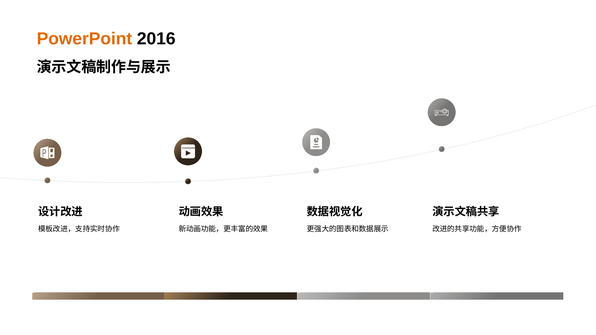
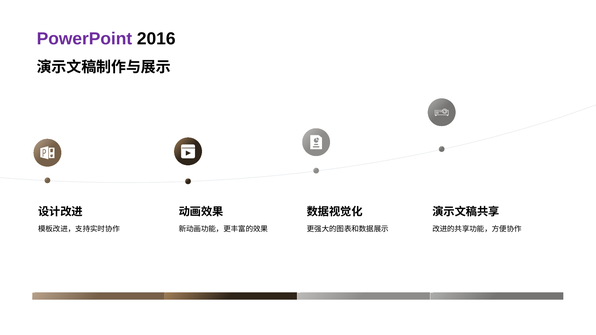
PowerPoint colour: orange -> purple
